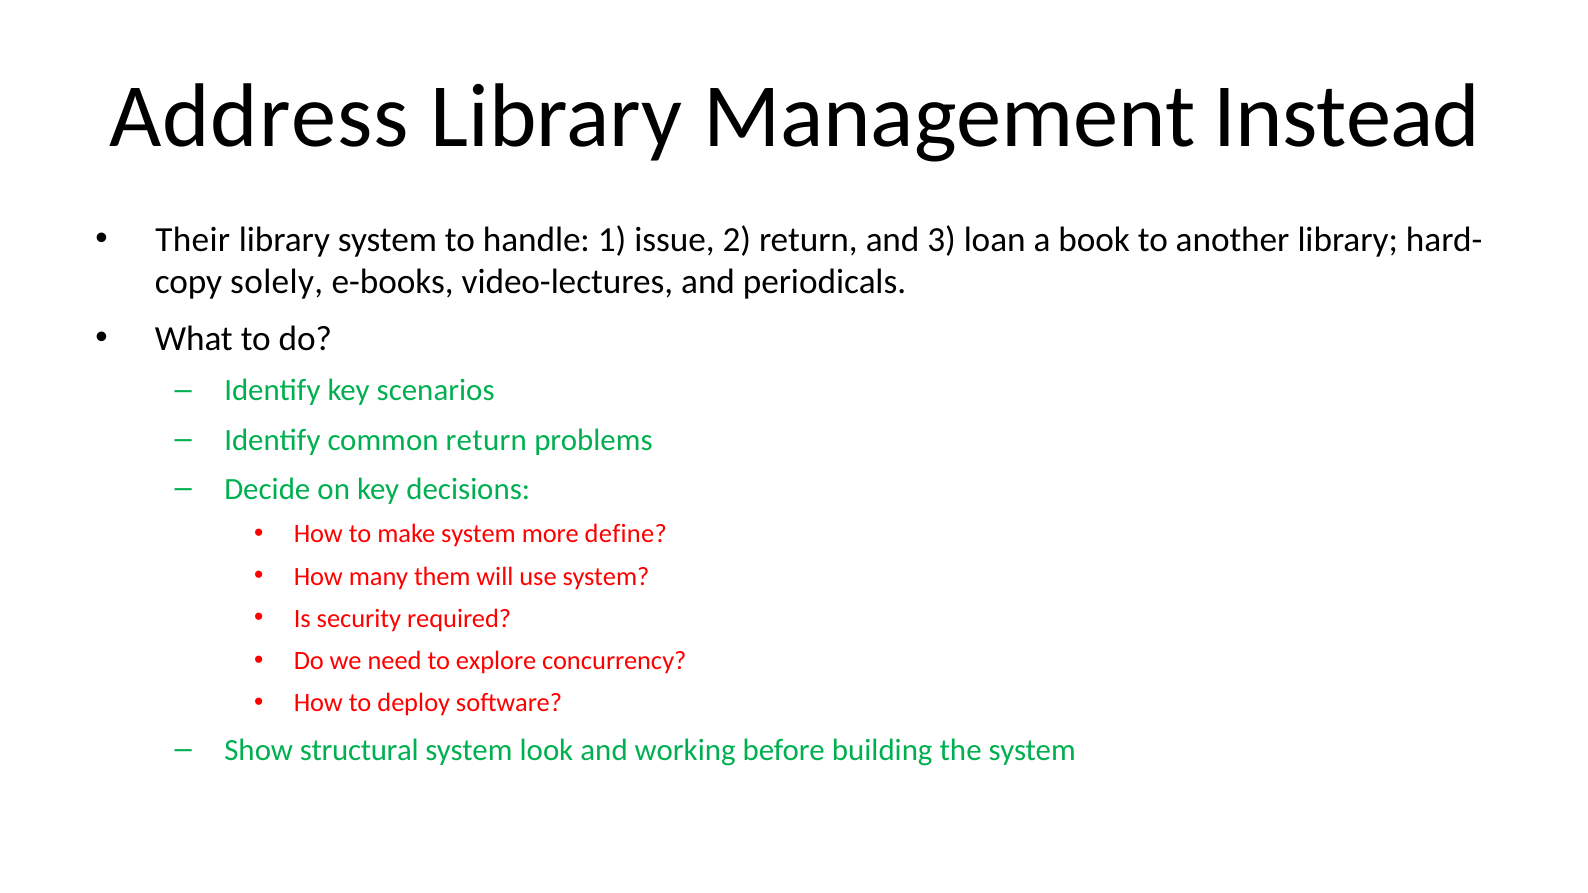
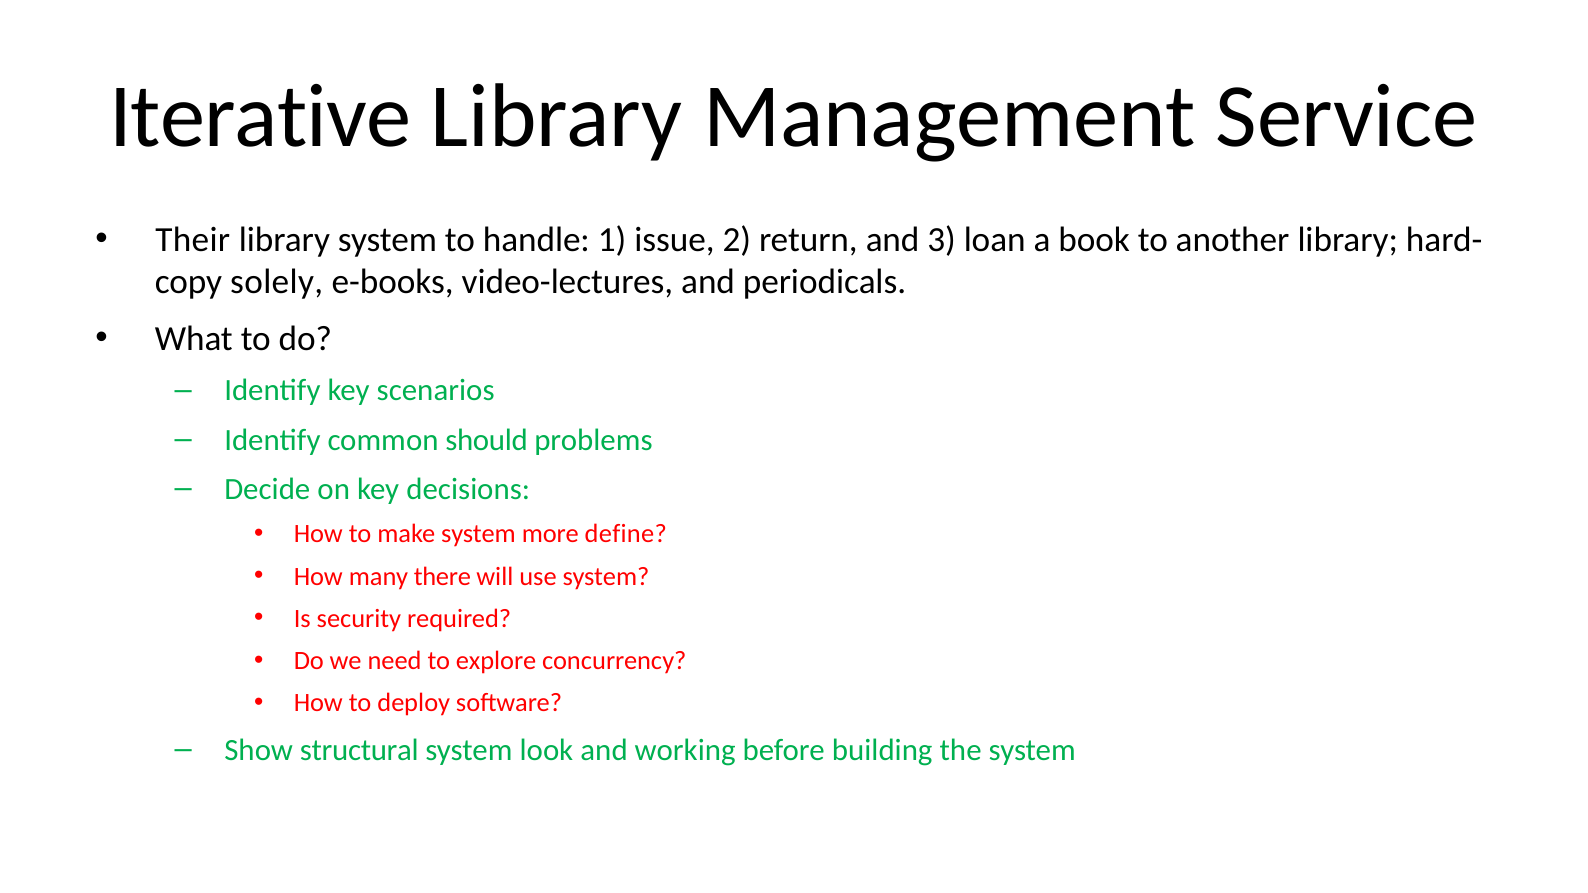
Address: Address -> Iterative
Instead: Instead -> Service
common return: return -> should
them: them -> there
